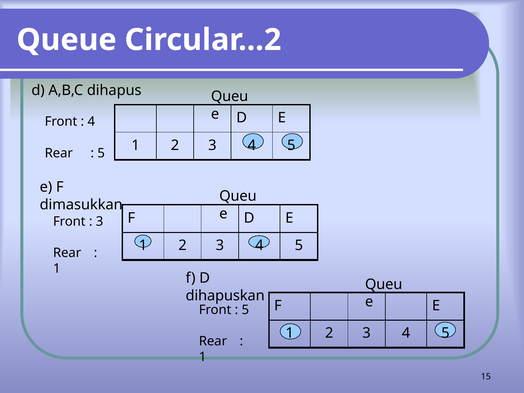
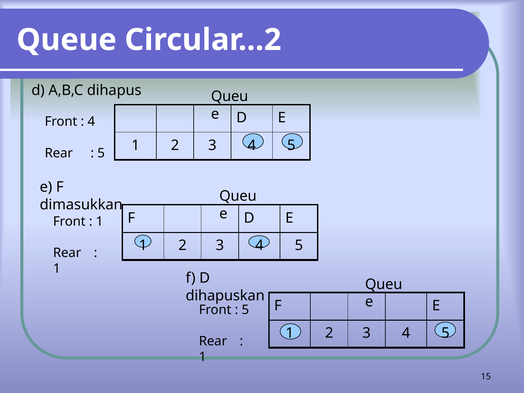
3 at (100, 221): 3 -> 1
